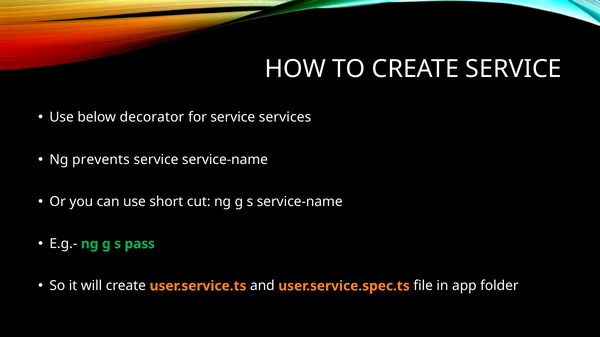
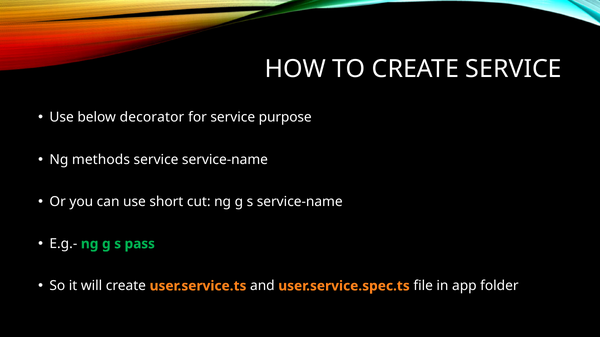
services: services -> purpose
prevents: prevents -> methods
